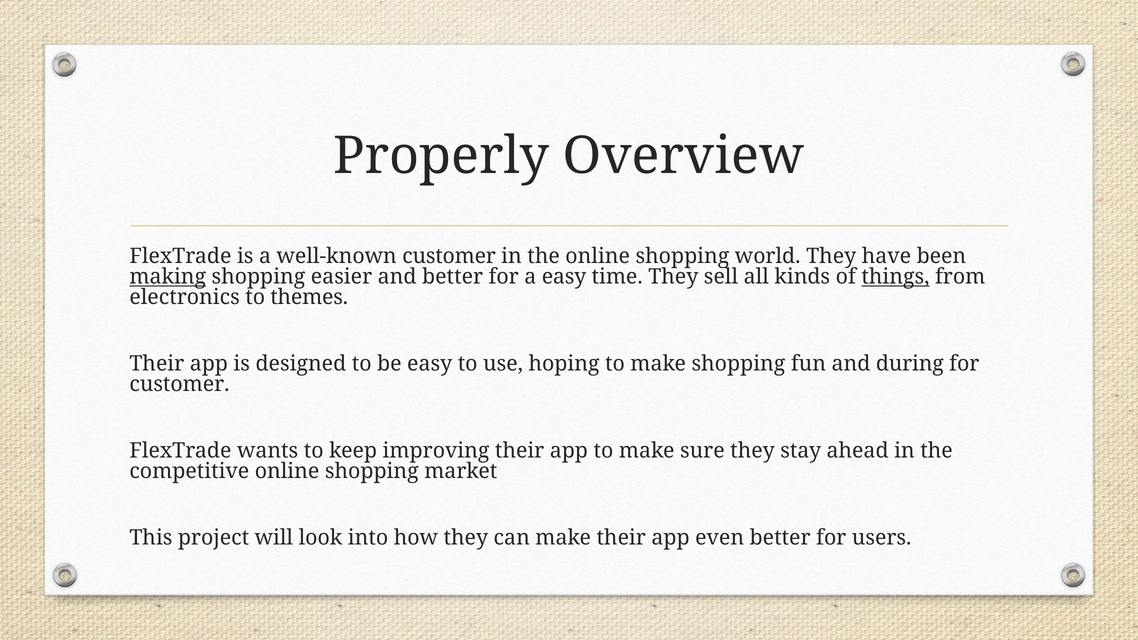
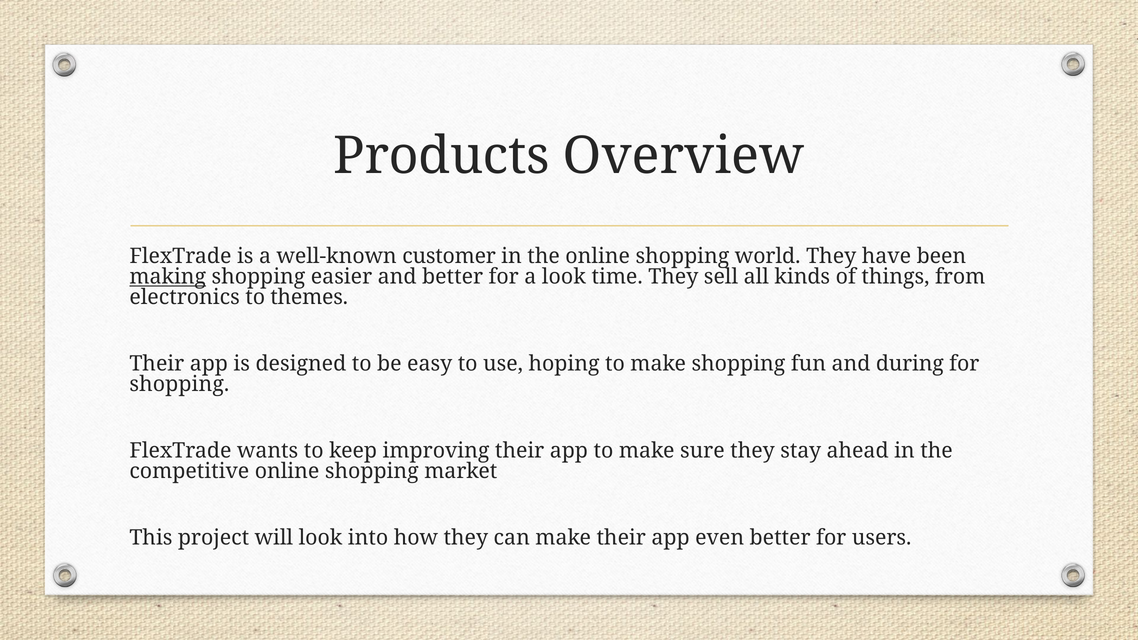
Properly: Properly -> Products
a easy: easy -> look
things underline: present -> none
customer at (179, 384): customer -> shopping
